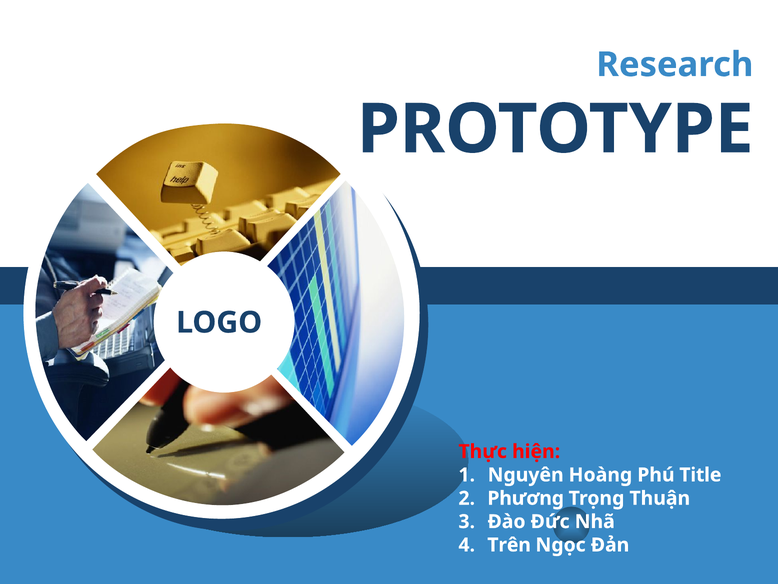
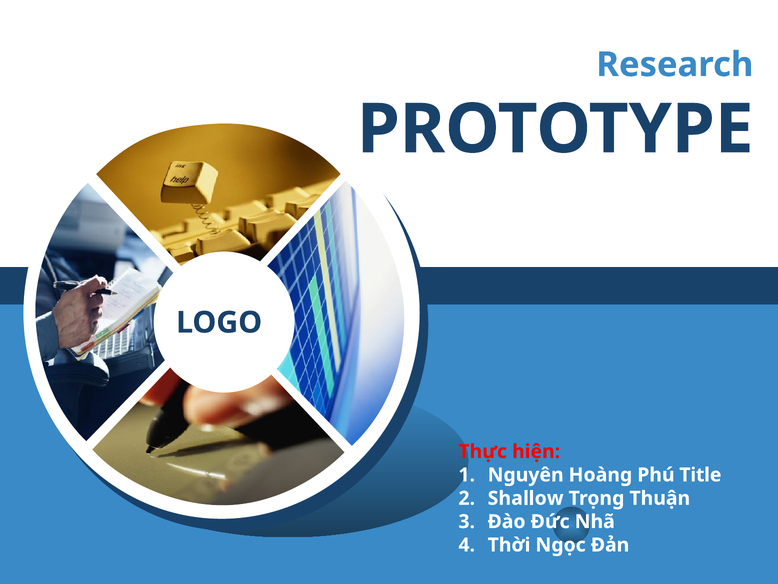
Phương: Phương -> Shallow
Trên: Trên -> Thời
